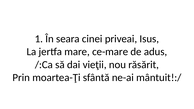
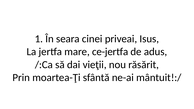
ce-mare: ce-mare -> ce-jertfa
